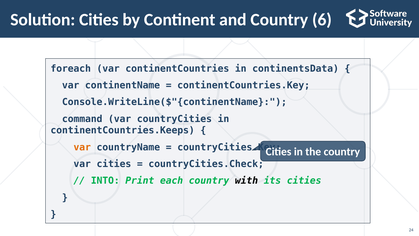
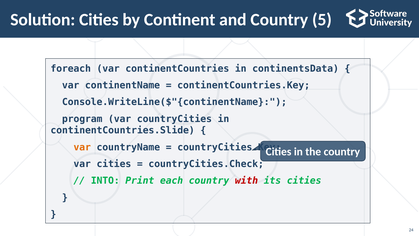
6: 6 -> 5
command: command -> program
continentCountries.Keeps: continentCountries.Keeps -> continentCountries.Slide
with colour: black -> red
